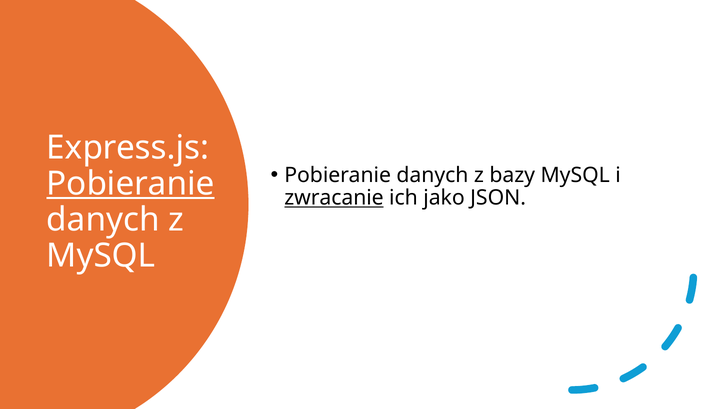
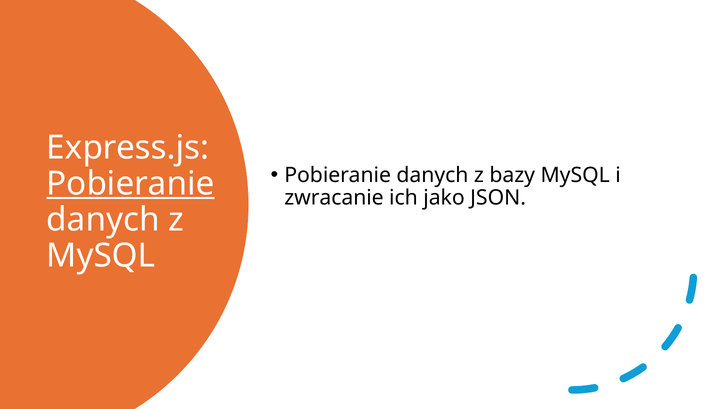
zwracanie underline: present -> none
